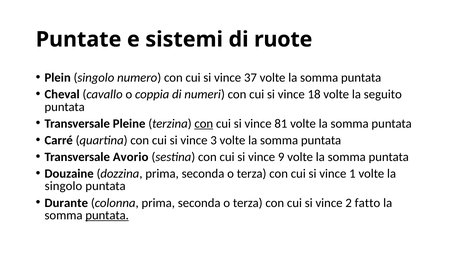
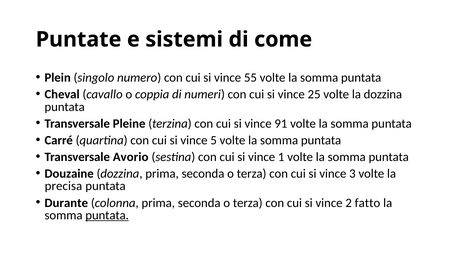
ruote: ruote -> come
37: 37 -> 55
18: 18 -> 25
la seguito: seguito -> dozzina
con at (204, 123) underline: present -> none
81: 81 -> 91
3: 3 -> 5
9: 9 -> 1
1: 1 -> 3
singolo at (63, 186): singolo -> precisa
